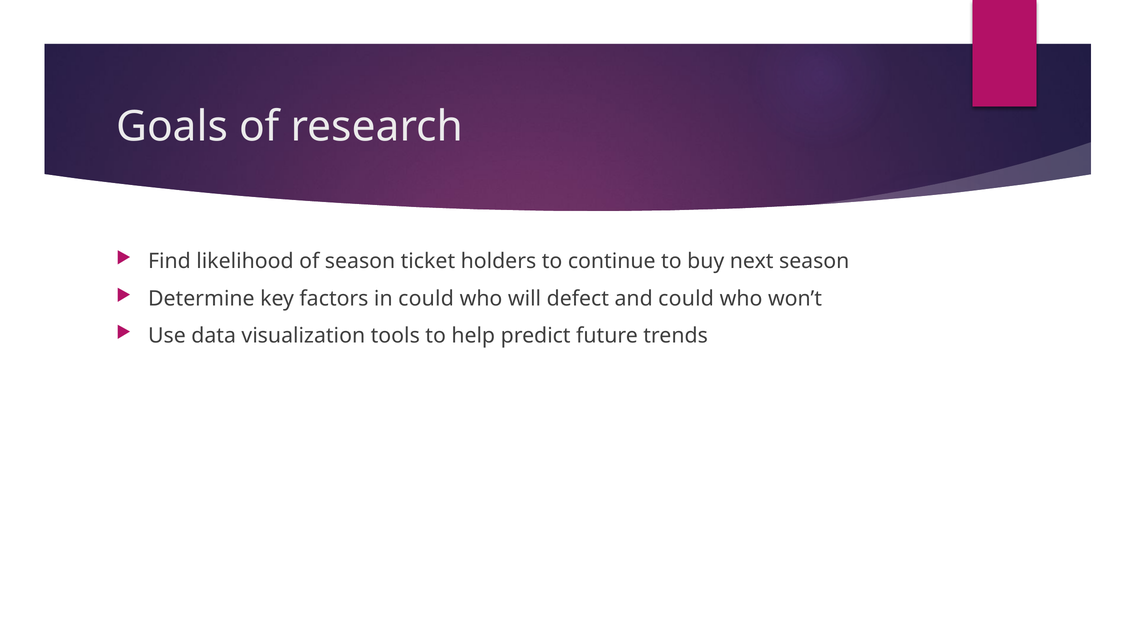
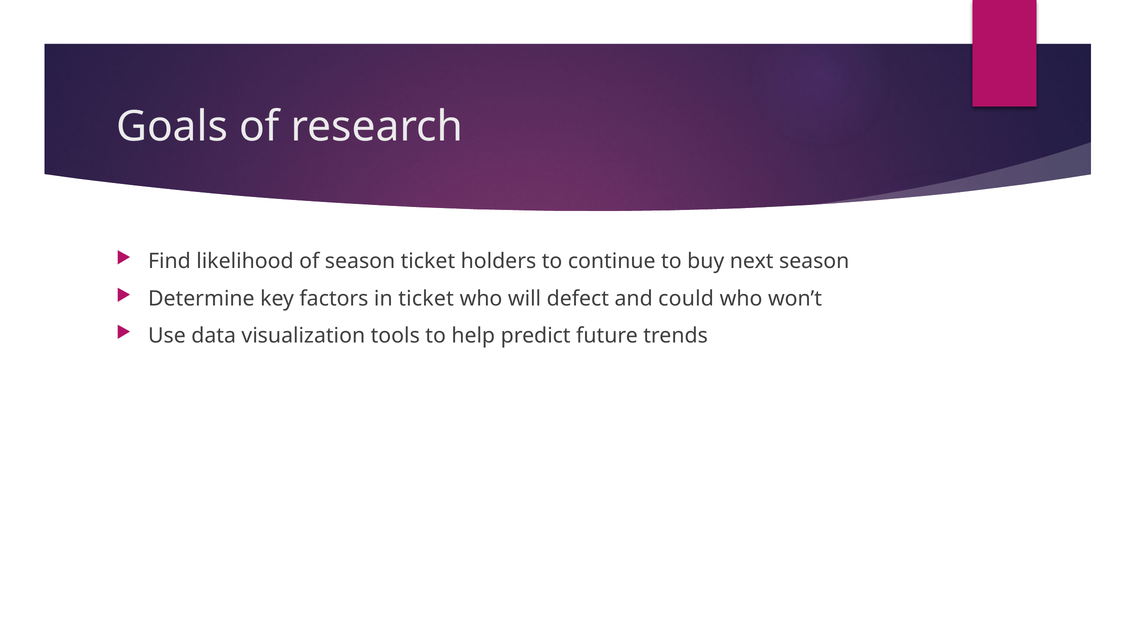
in could: could -> ticket
